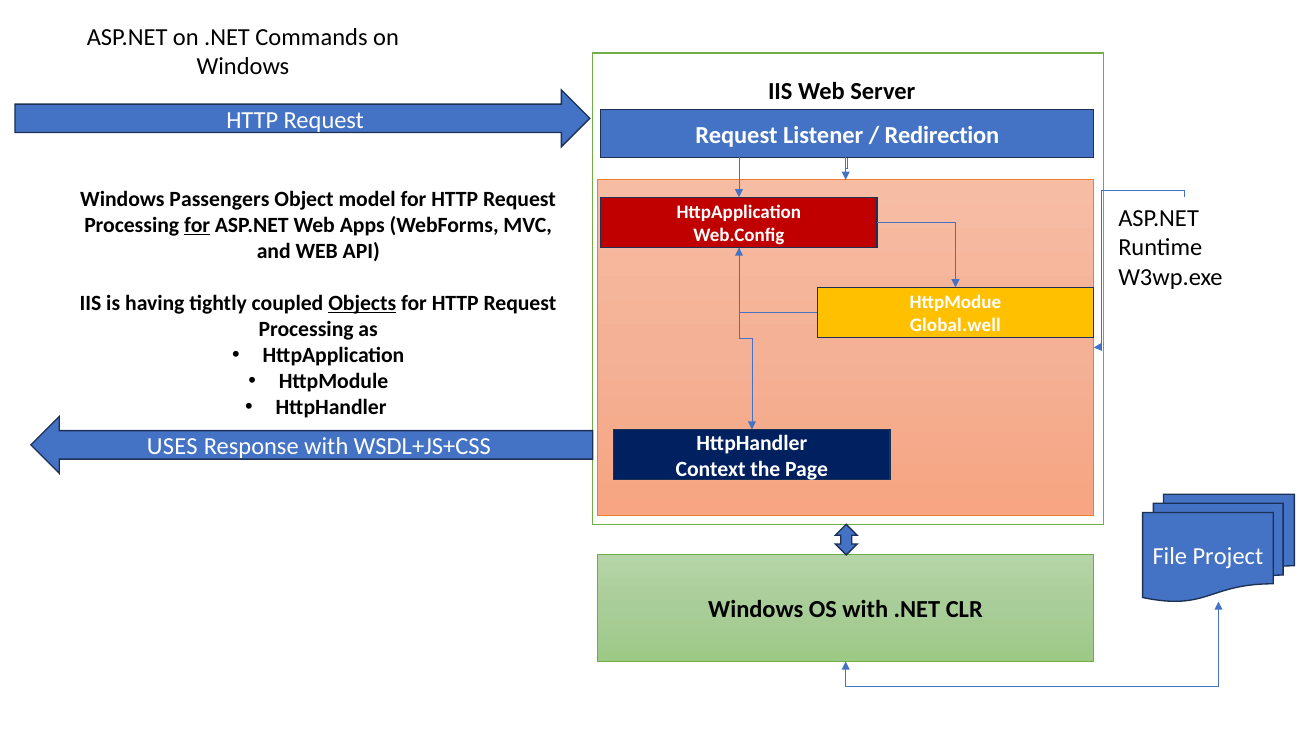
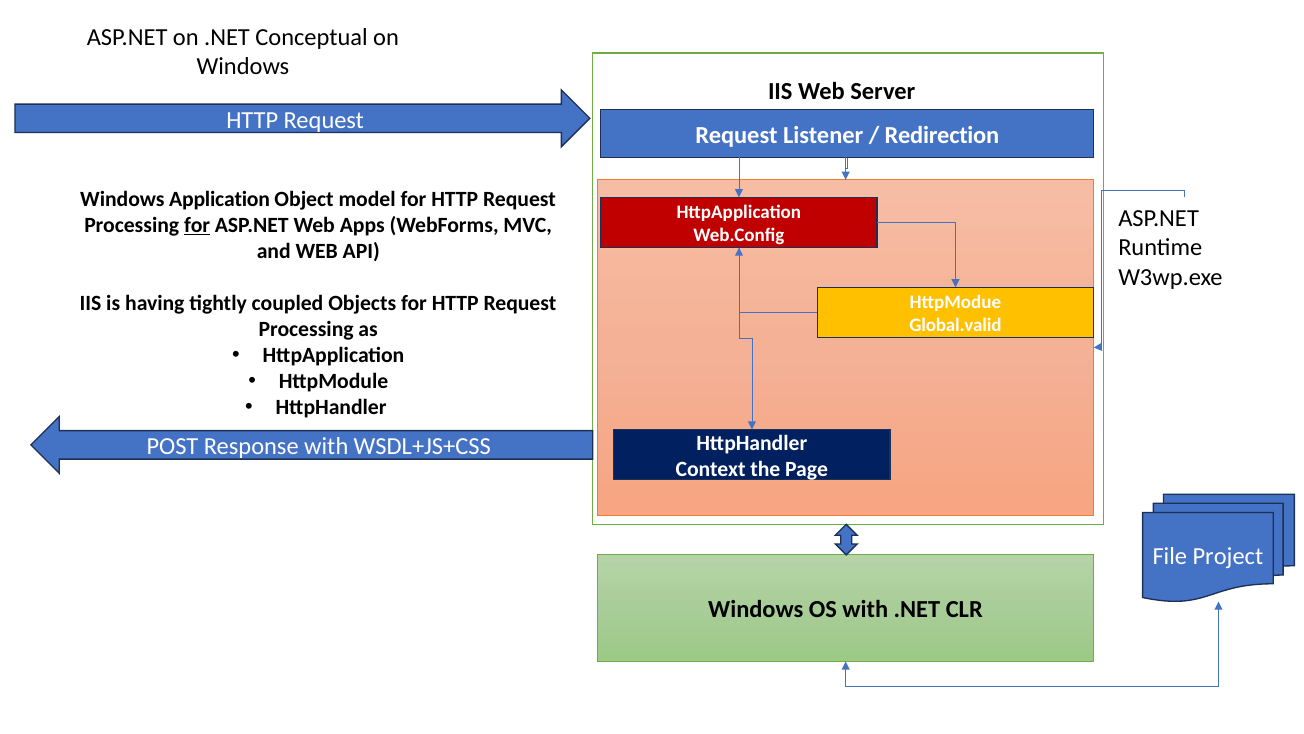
Commands: Commands -> Conceptual
Passengers: Passengers -> Application
Objects underline: present -> none
Global.well: Global.well -> Global.valid
USES: USES -> POST
